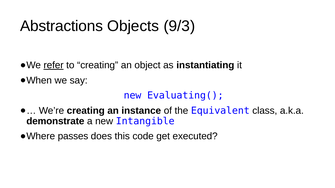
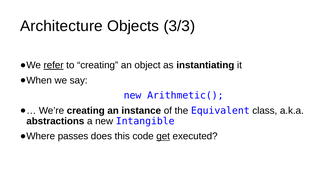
Abstractions: Abstractions -> Architecture
9/3: 9/3 -> 3/3
Evaluating(: Evaluating( -> Arithmetic(
demonstrate: demonstrate -> abstractions
get underline: none -> present
